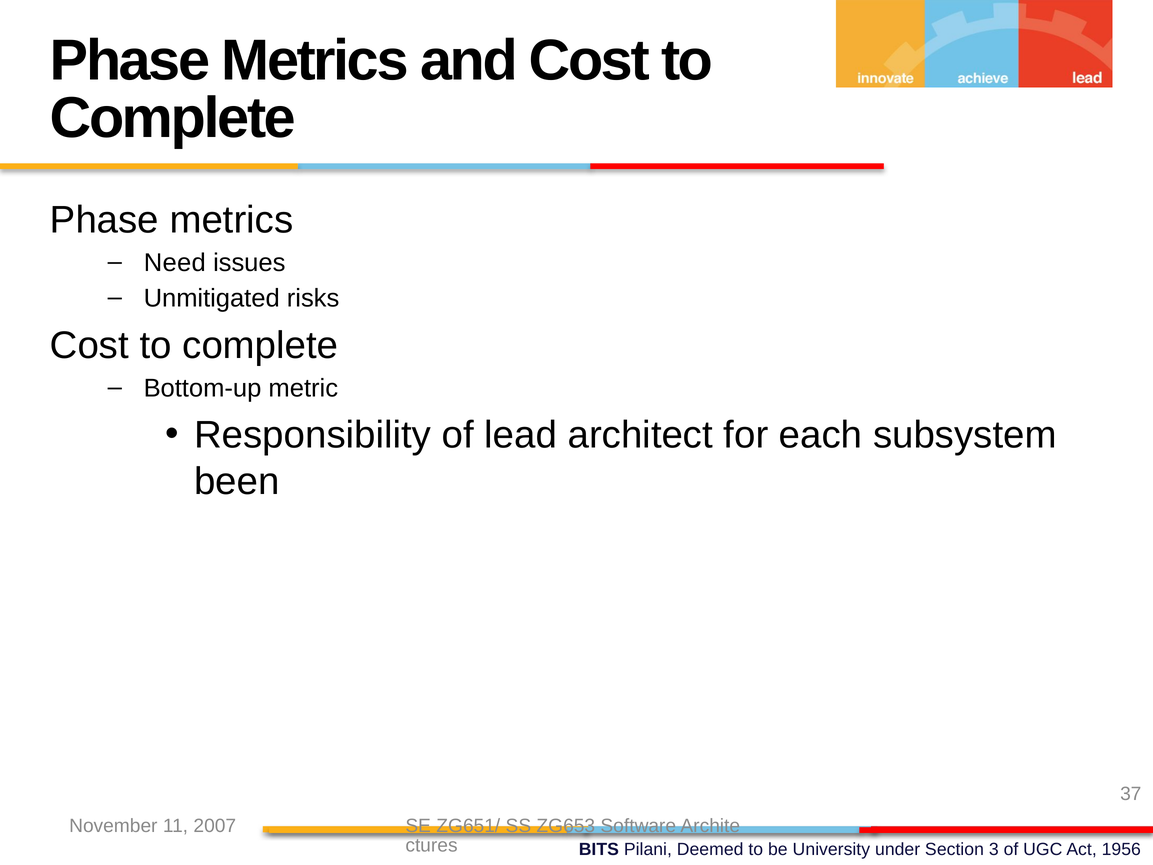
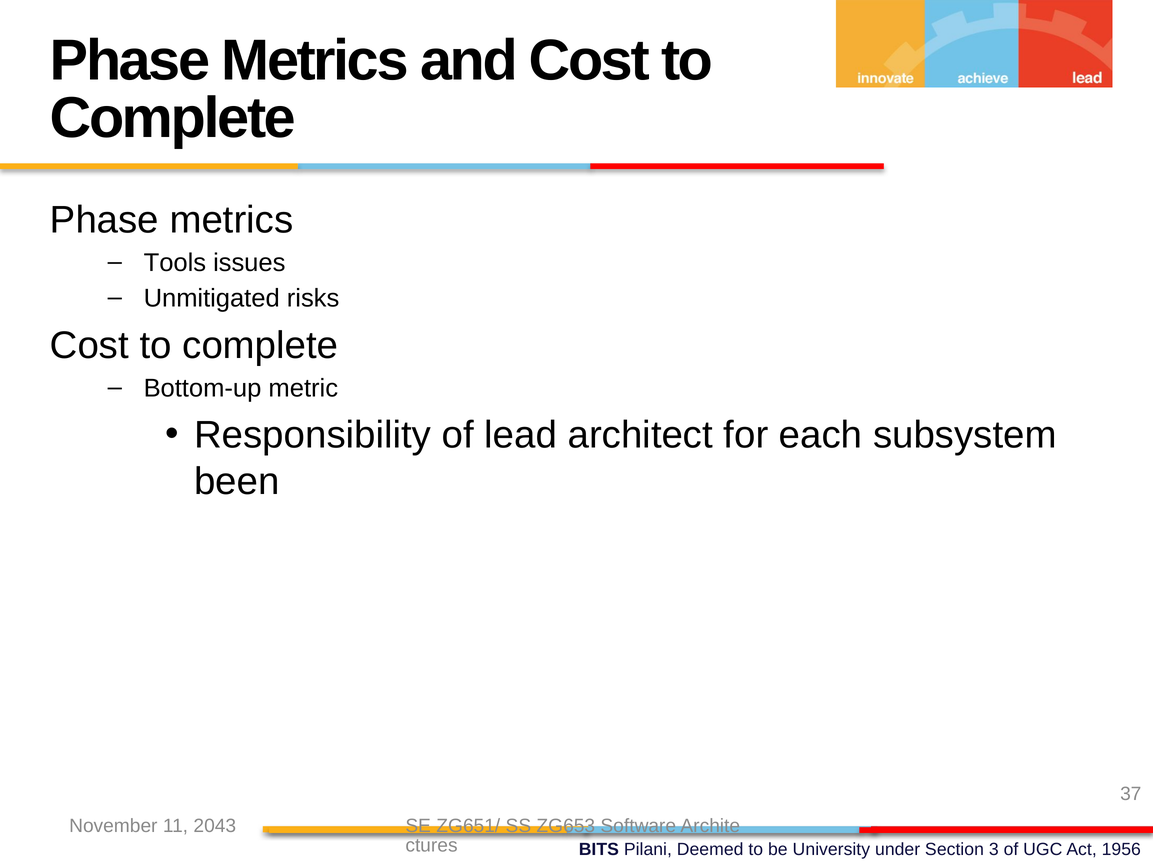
Need: Need -> Tools
2007: 2007 -> 2043
